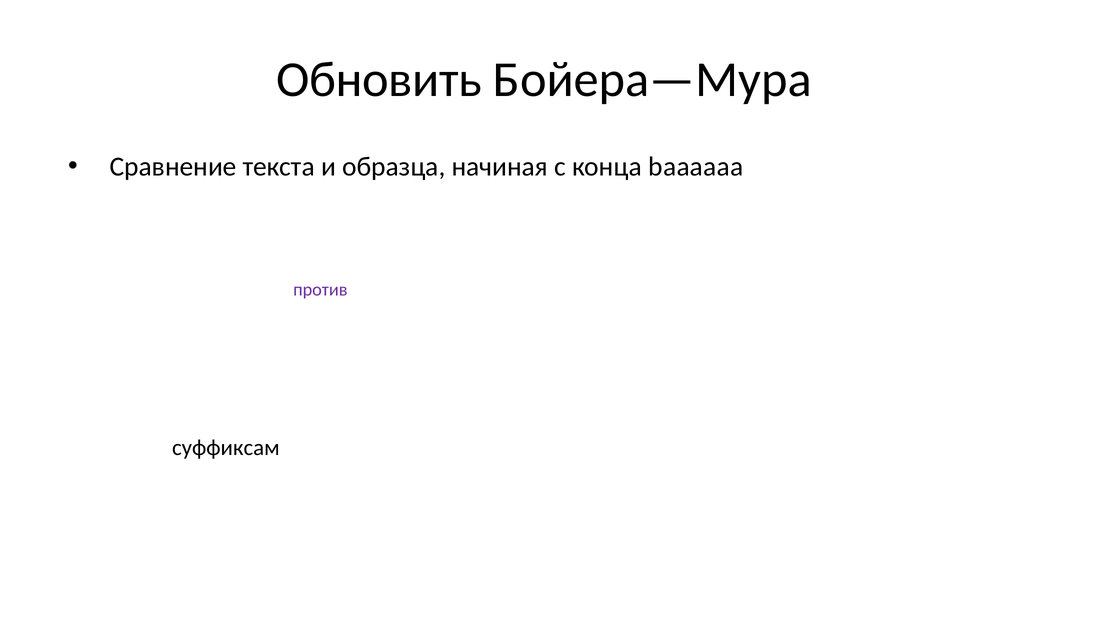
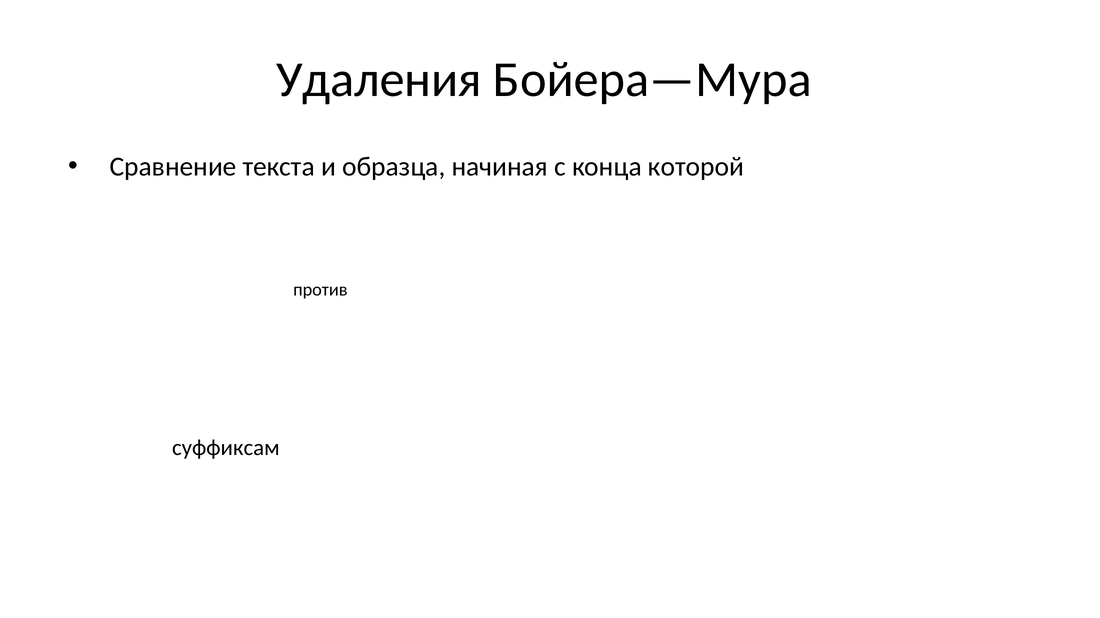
Обновить: Обновить -> Удаления
конца baaaaaa: baaaaaa -> которой
против colour: purple -> black
